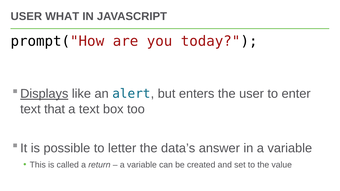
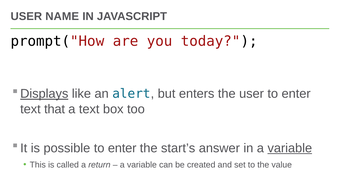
WHAT: WHAT -> NAME
possible to letter: letter -> enter
data’s: data’s -> start’s
variable at (290, 148) underline: none -> present
